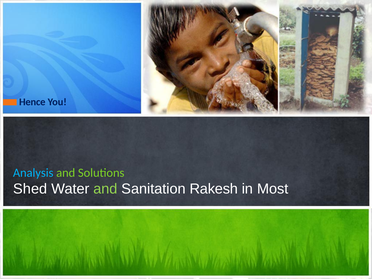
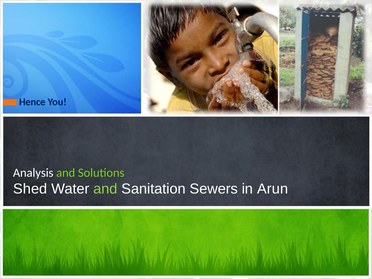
Analysis colour: light blue -> white
Rakesh: Rakesh -> Sewers
Most: Most -> Arun
